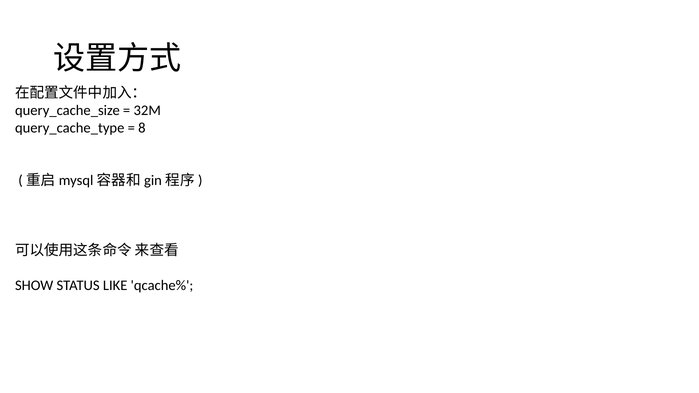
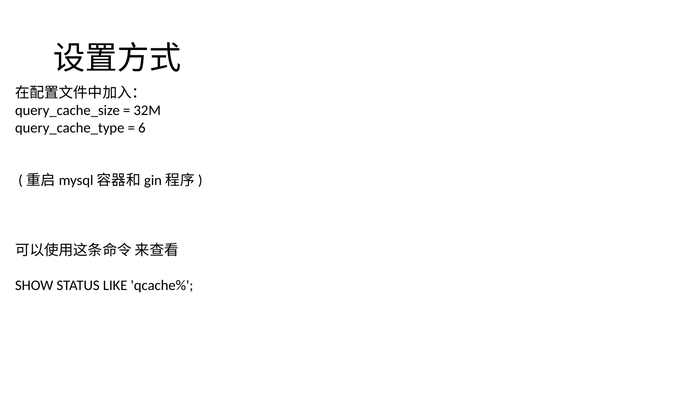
8: 8 -> 6
